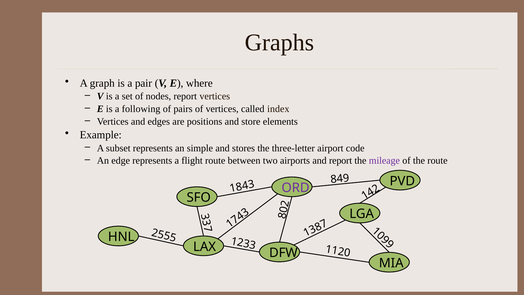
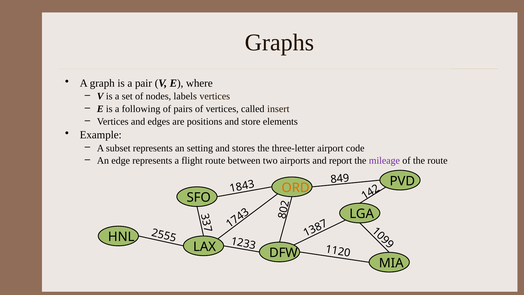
nodes report: report -> labels
index: index -> insert
simple: simple -> setting
ORD colour: purple -> orange
